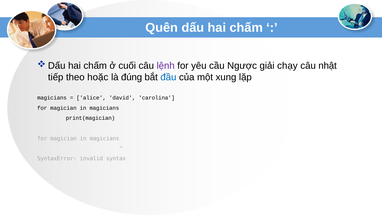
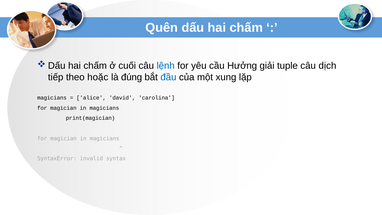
lệnh colour: purple -> blue
Ngược: Ngược -> Hưởng
chạy: chạy -> tuple
nhật: nhật -> dịch
